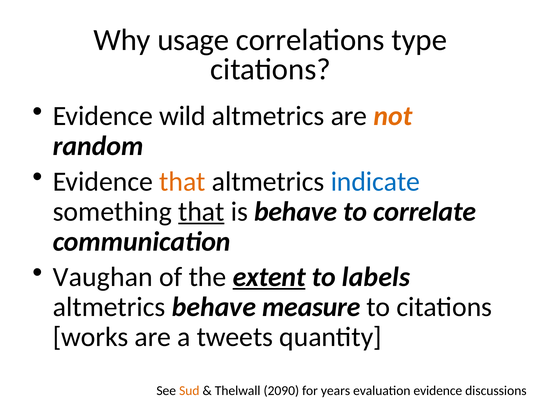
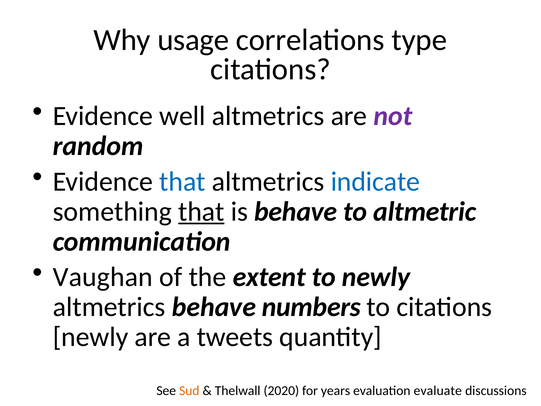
wild: wild -> well
not colour: orange -> purple
that at (182, 181) colour: orange -> blue
correlate: correlate -> altmetric
extent underline: present -> none
to labels: labels -> newly
measure: measure -> numbers
works at (91, 337): works -> newly
2090: 2090 -> 2020
evaluation evidence: evidence -> evaluate
